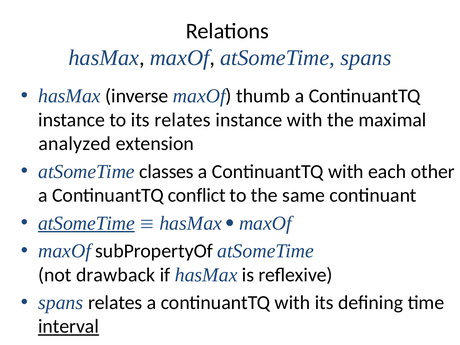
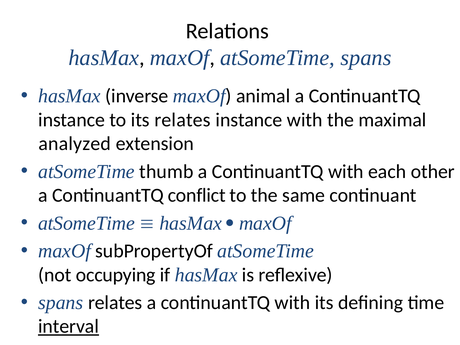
thumb: thumb -> animal
classes: classes -> thumb
atSomeTime at (87, 223) underline: present -> none
drawback: drawback -> occupying
